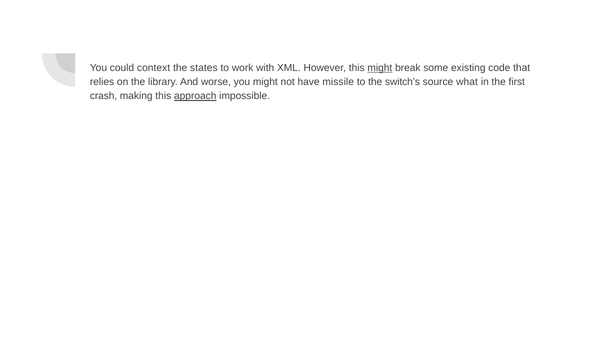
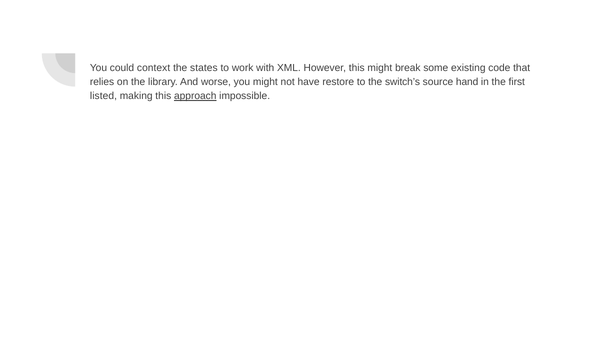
might at (380, 68) underline: present -> none
missile: missile -> restore
what: what -> hand
crash: crash -> listed
